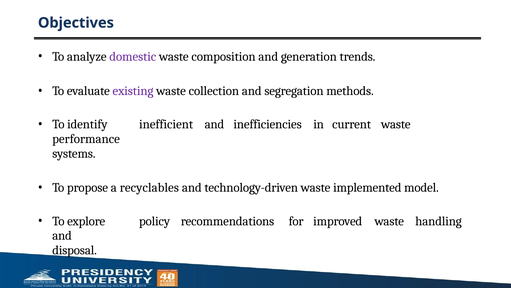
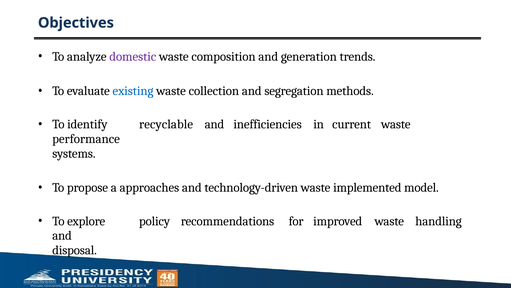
existing colour: purple -> blue
inefficient: inefficient -> recyclable
recyclables: recyclables -> approaches
